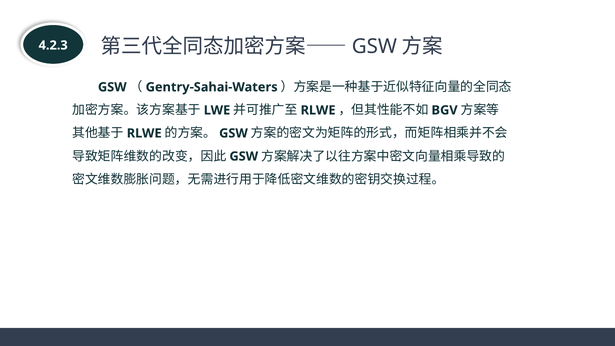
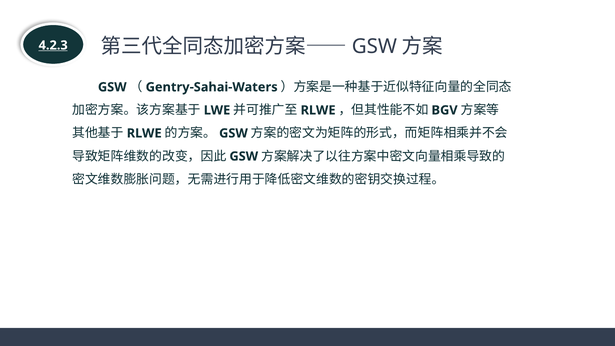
4.2.3 underline: none -> present
